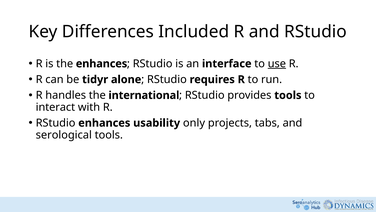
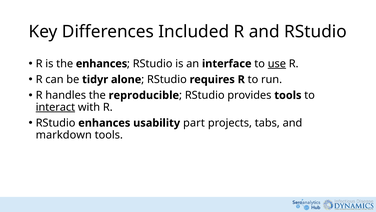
international: international -> reproducible
interact underline: none -> present
only: only -> part
serological: serological -> markdown
